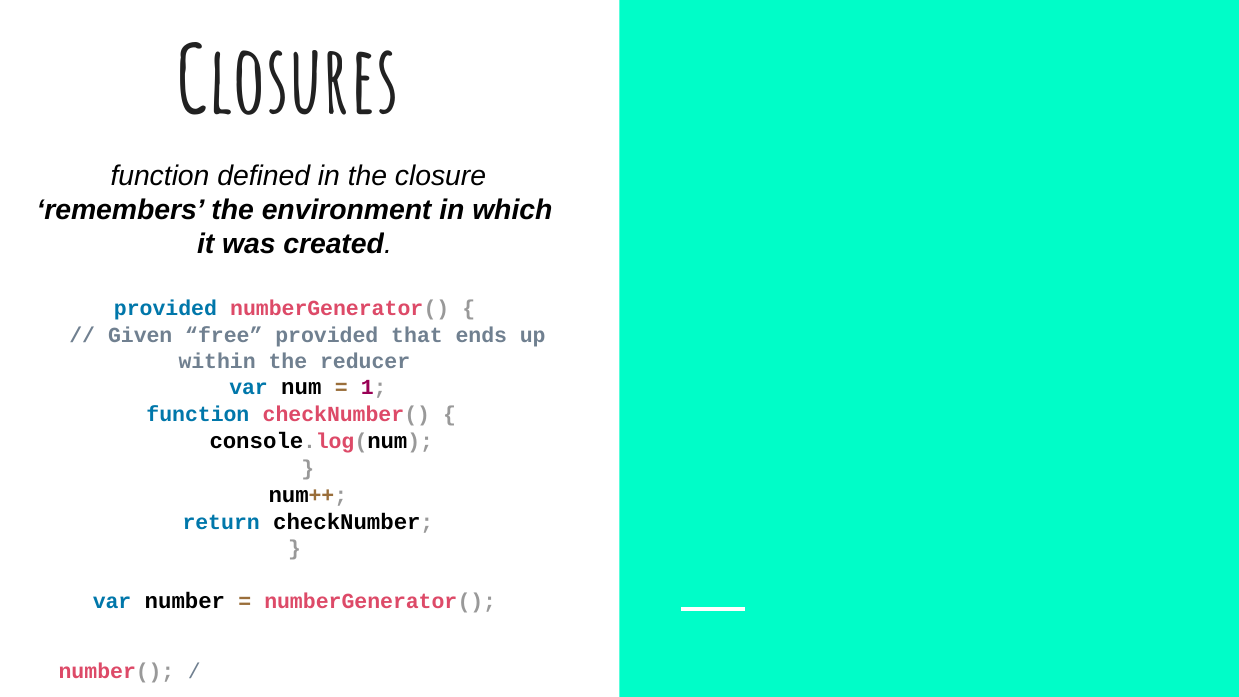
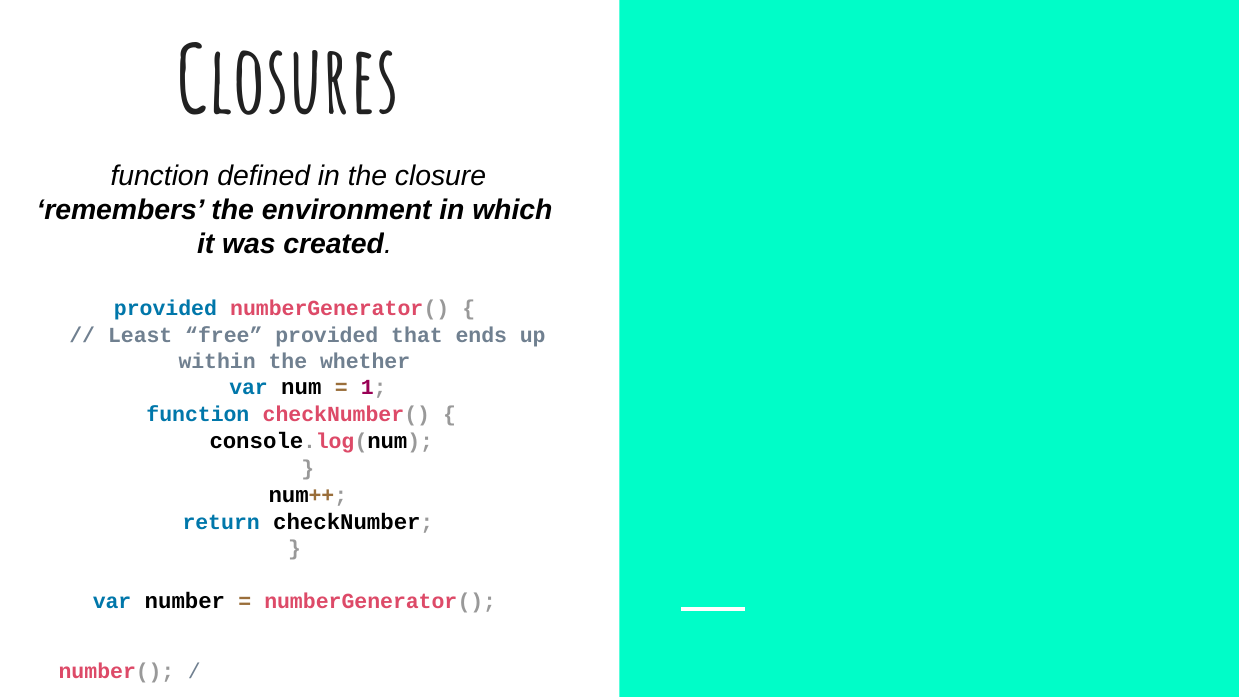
Given: Given -> Least
reducer: reducer -> whether
